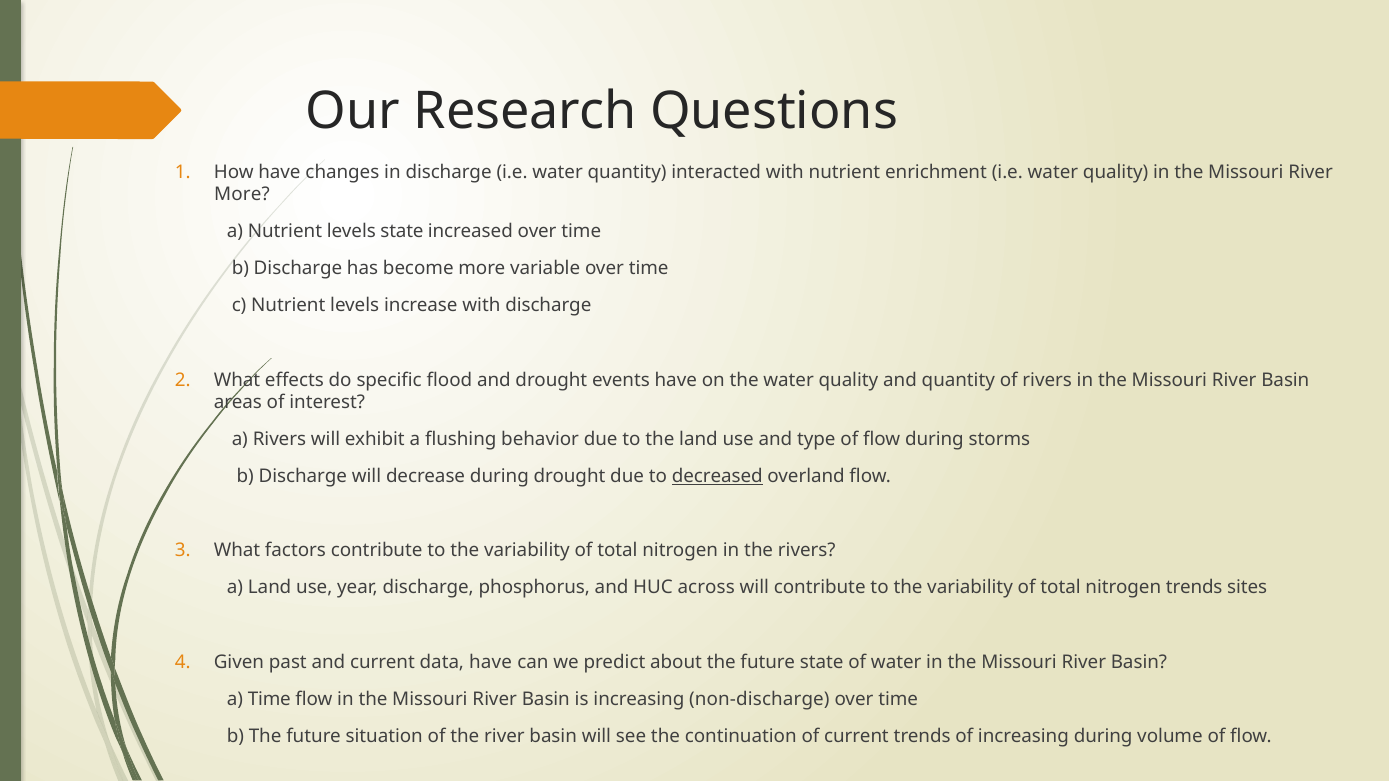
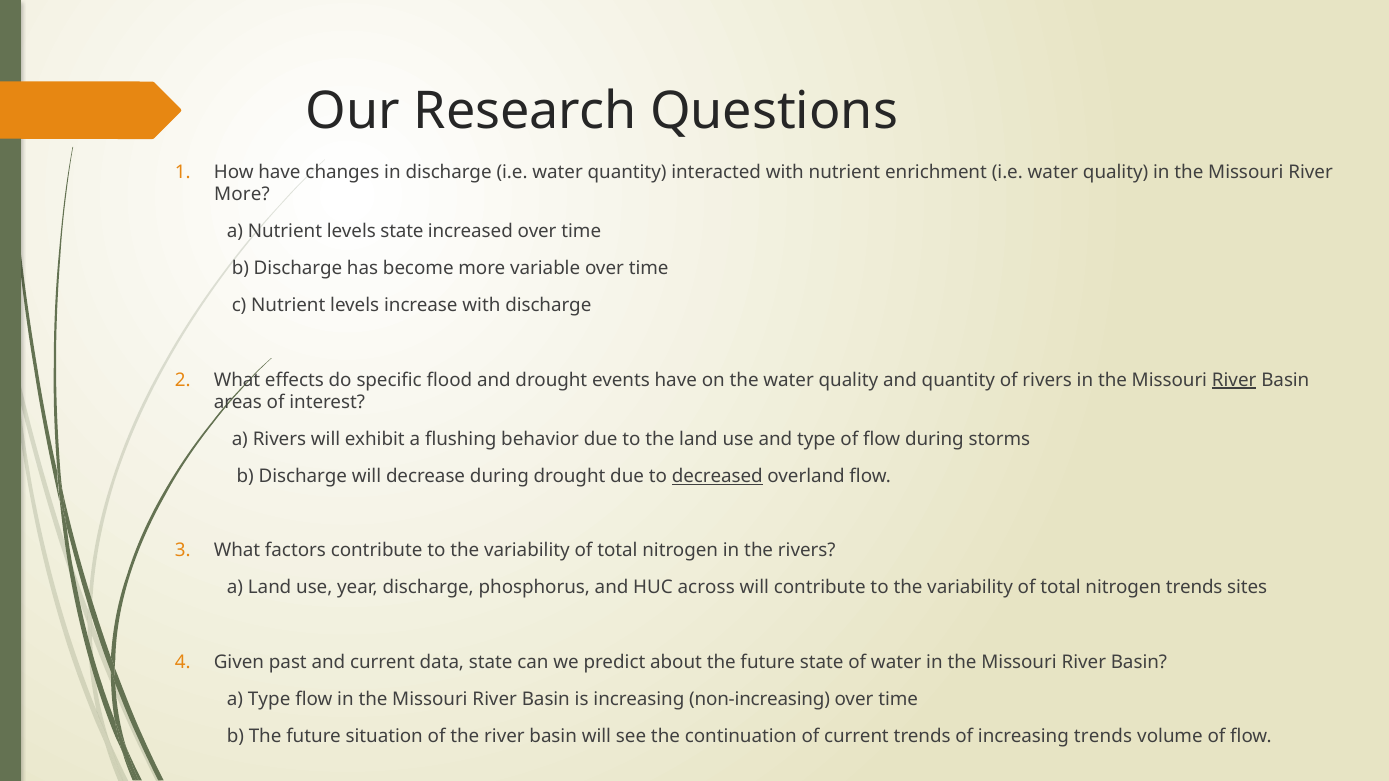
River at (1234, 380) underline: none -> present
data have: have -> state
a Time: Time -> Type
non-discharge: non-discharge -> non-increasing
increasing during: during -> trends
